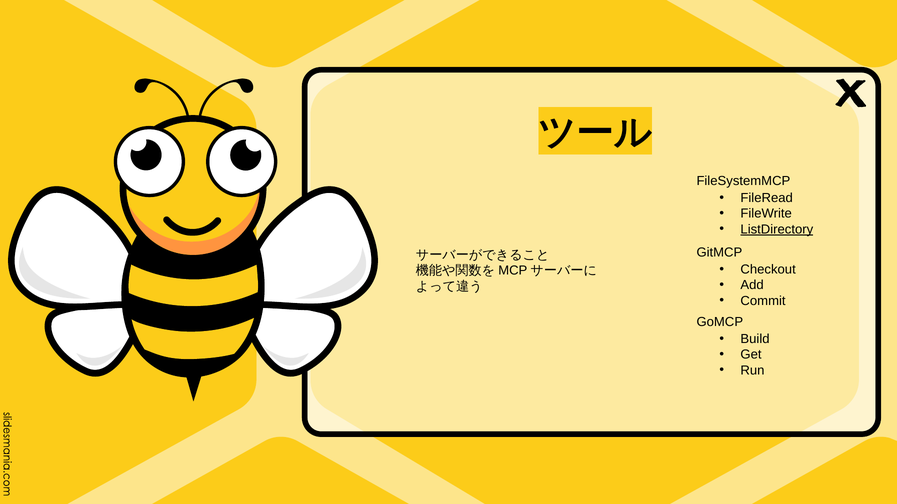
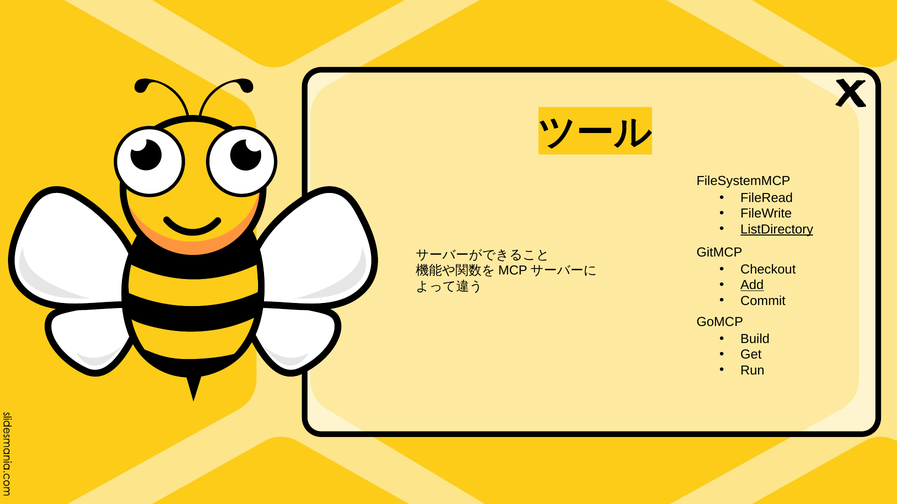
Add underline: none -> present
